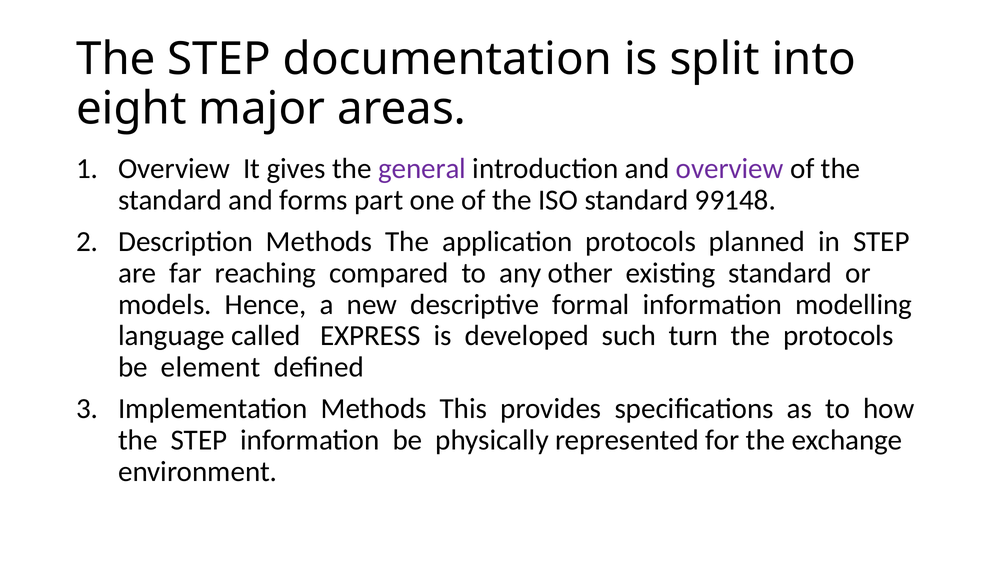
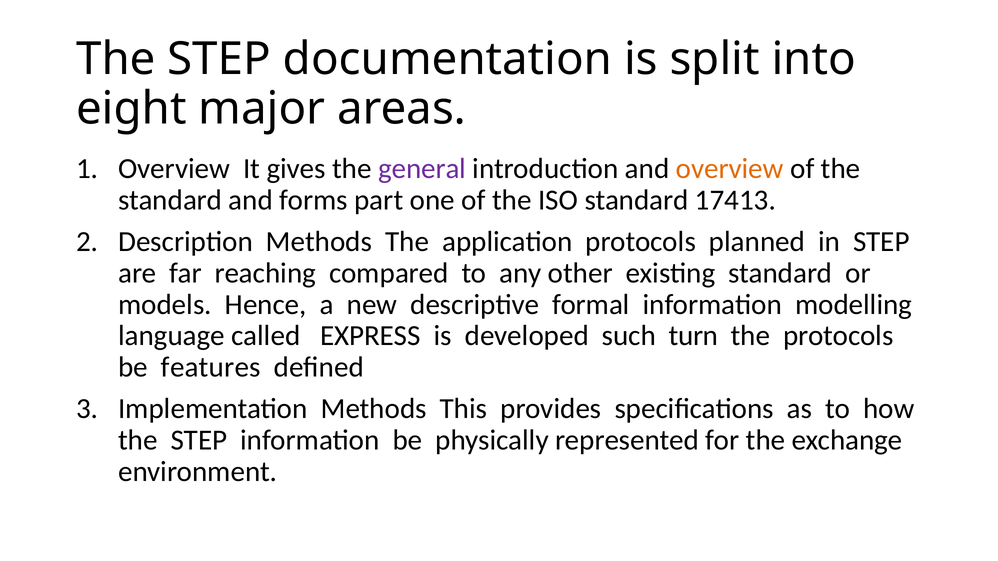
overview at (730, 169) colour: purple -> orange
99148: 99148 -> 17413
element: element -> features
